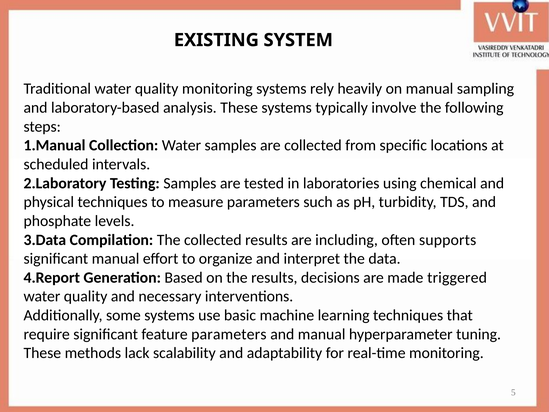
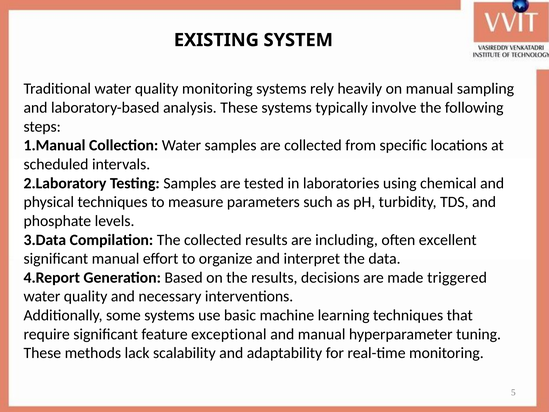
supports: supports -> excellent
feature parameters: parameters -> exceptional
